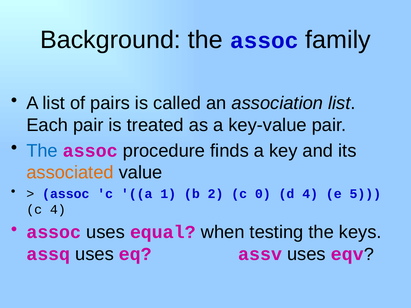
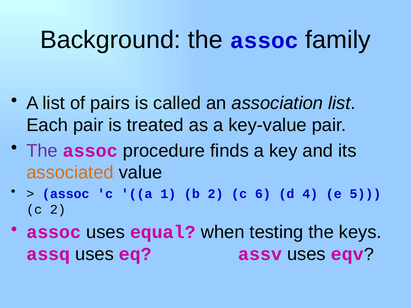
The at (42, 151) colour: blue -> purple
0: 0 -> 6
c 4: 4 -> 2
